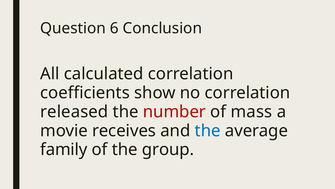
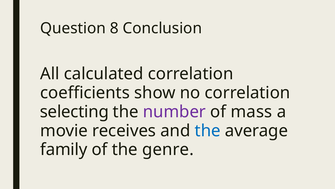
6: 6 -> 8
released: released -> selecting
number colour: red -> purple
group: group -> genre
